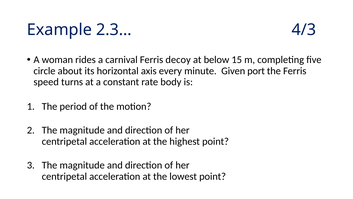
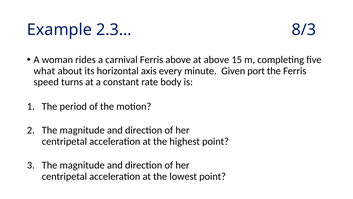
4/3: 4/3 -> 8/3
Ferris decoy: decoy -> above
at below: below -> above
circle: circle -> what
